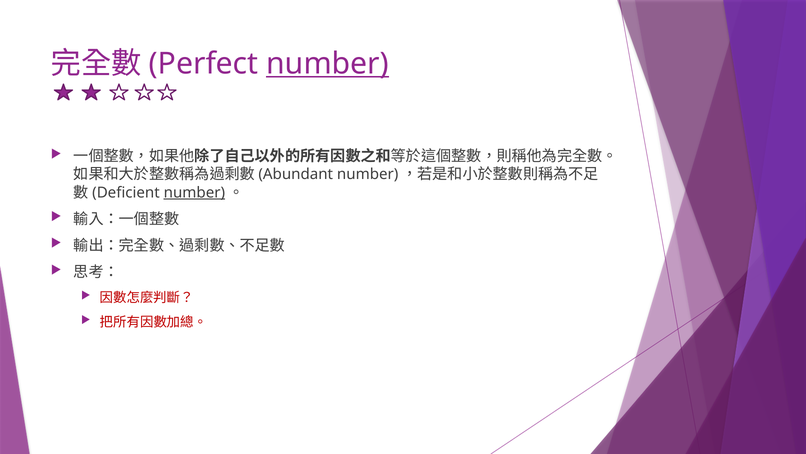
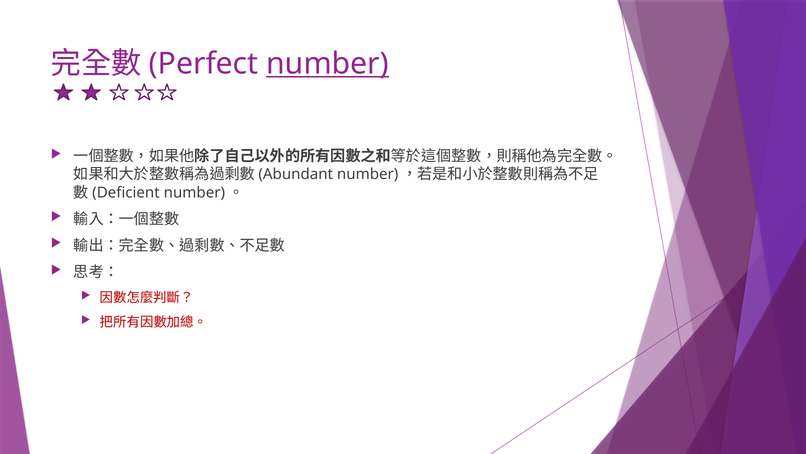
number at (194, 192) underline: present -> none
